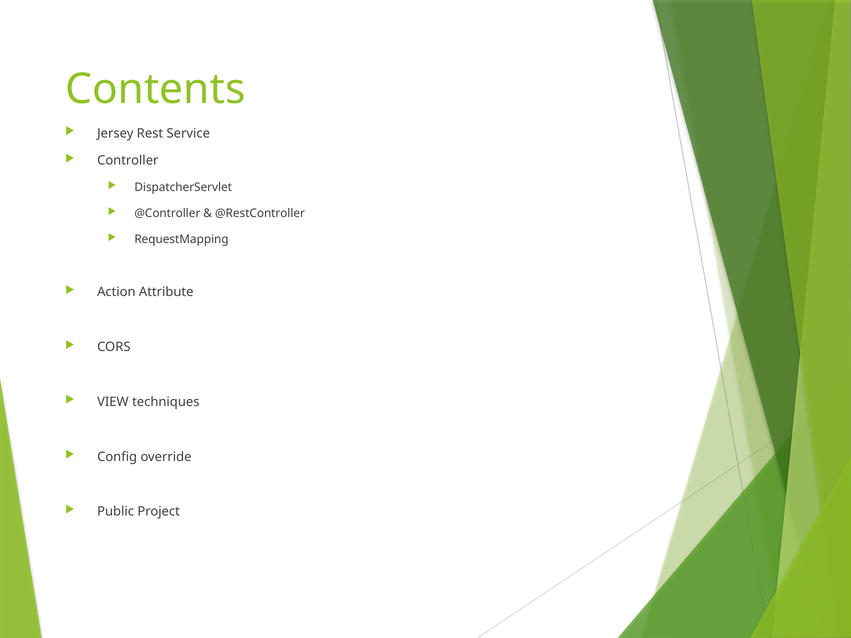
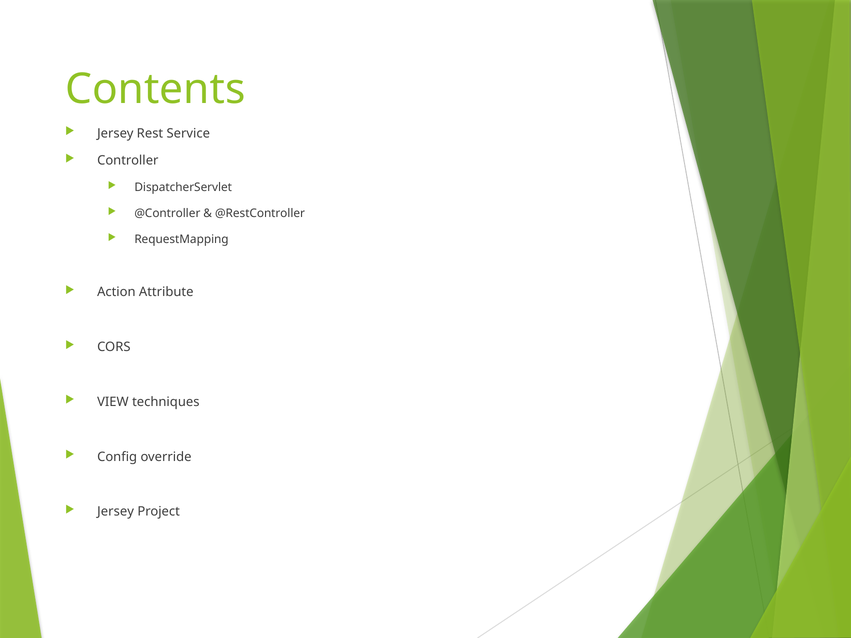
Public at (116, 512): Public -> Jersey
